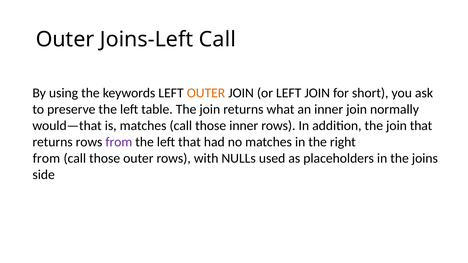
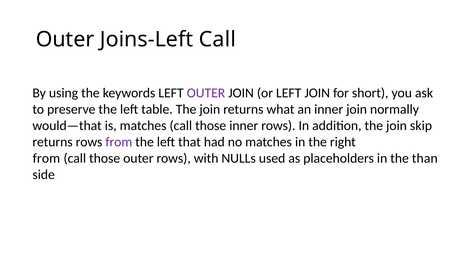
OUTER at (206, 93) colour: orange -> purple
join that: that -> skip
joins: joins -> than
